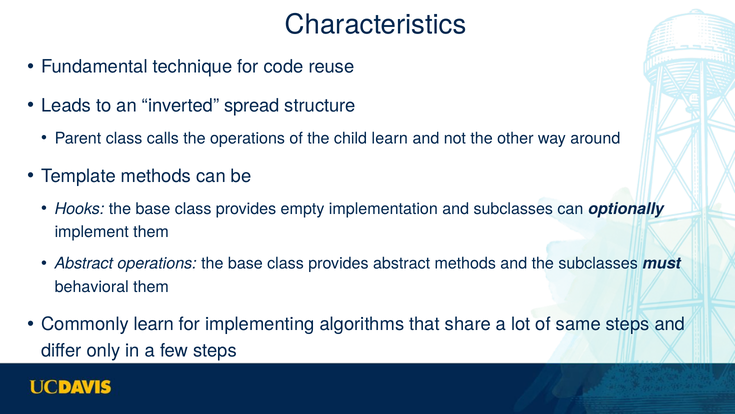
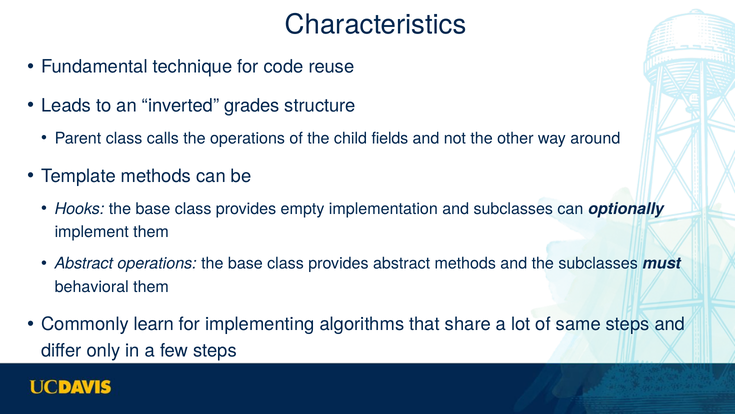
spread: spread -> grades
child learn: learn -> fields
